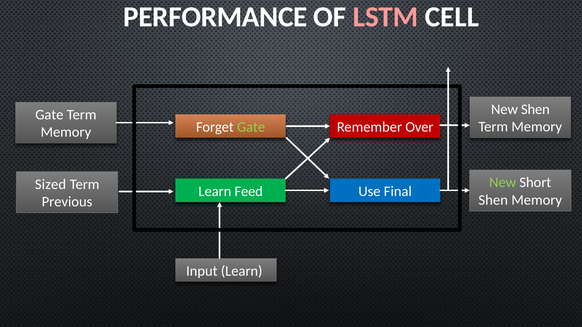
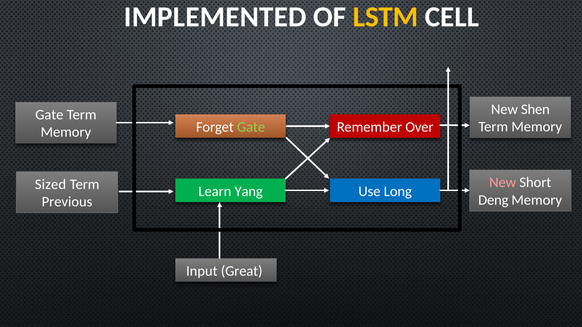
PERFORMANCE: PERFORMANCE -> IMPLEMENTED
LSTM colour: pink -> yellow
New at (503, 183) colour: light green -> pink
Feed: Feed -> Yang
Final: Final -> Long
Shen at (493, 200): Shen -> Deng
Input Learn: Learn -> Great
